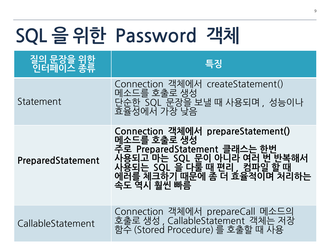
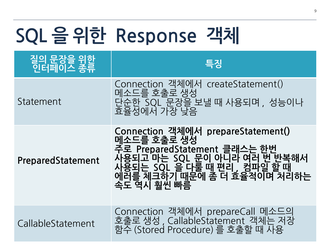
Password: Password -> Response
